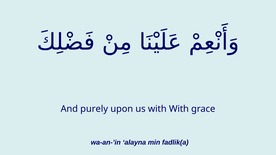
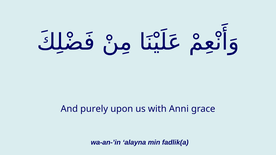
with With: With -> Anni
